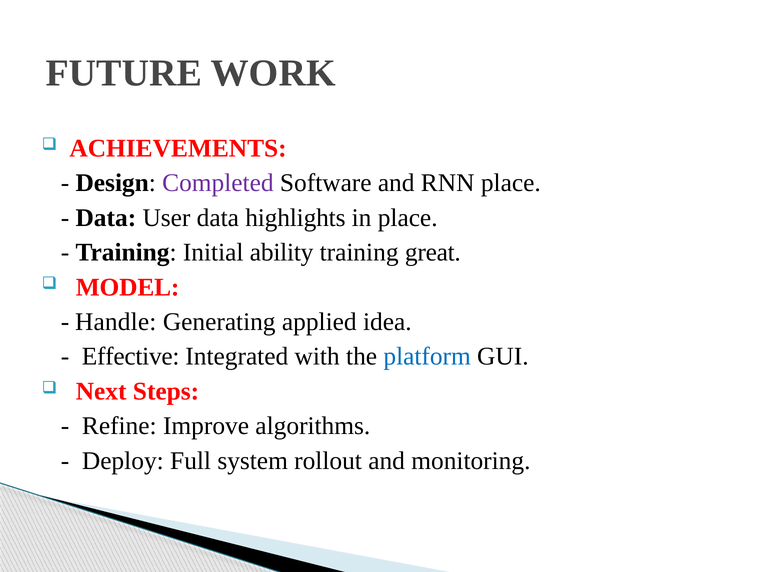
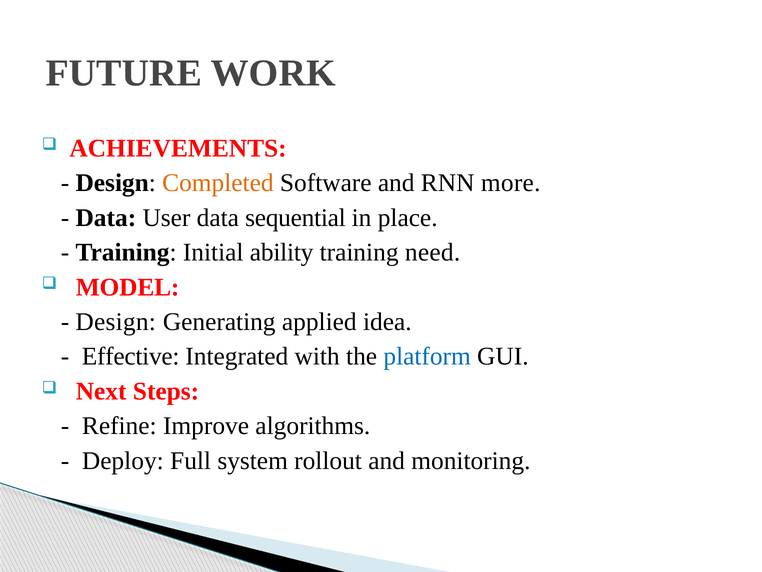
Completed colour: purple -> orange
RNN place: place -> more
highlights: highlights -> sequential
great: great -> need
Handle at (116, 322): Handle -> Design
